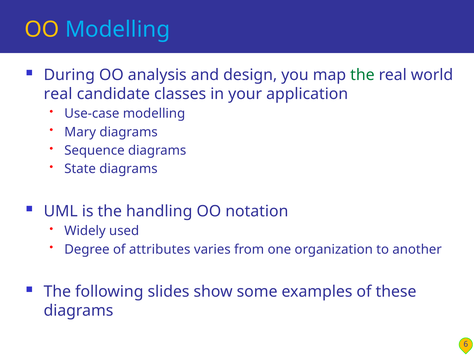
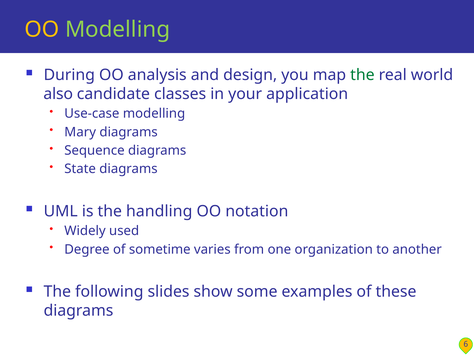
Modelling at (118, 30) colour: light blue -> light green
real at (58, 94): real -> also
attributes: attributes -> sometime
